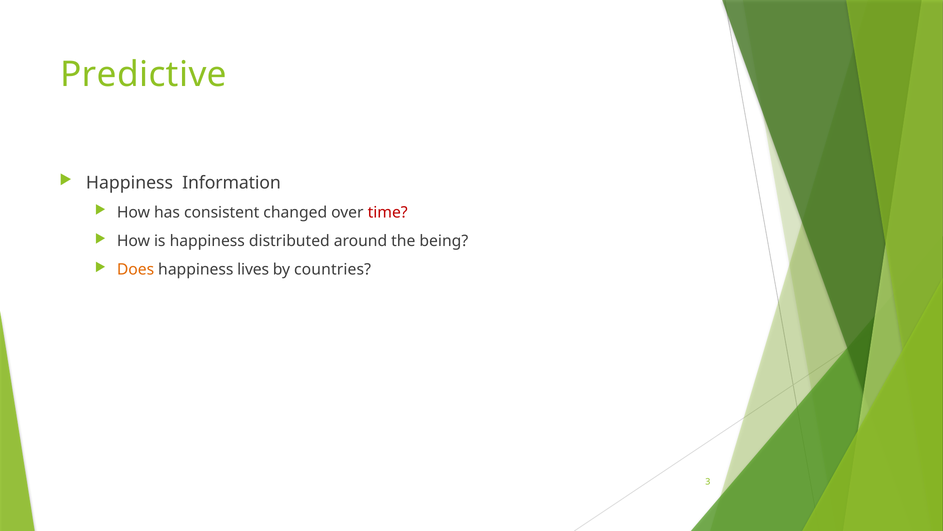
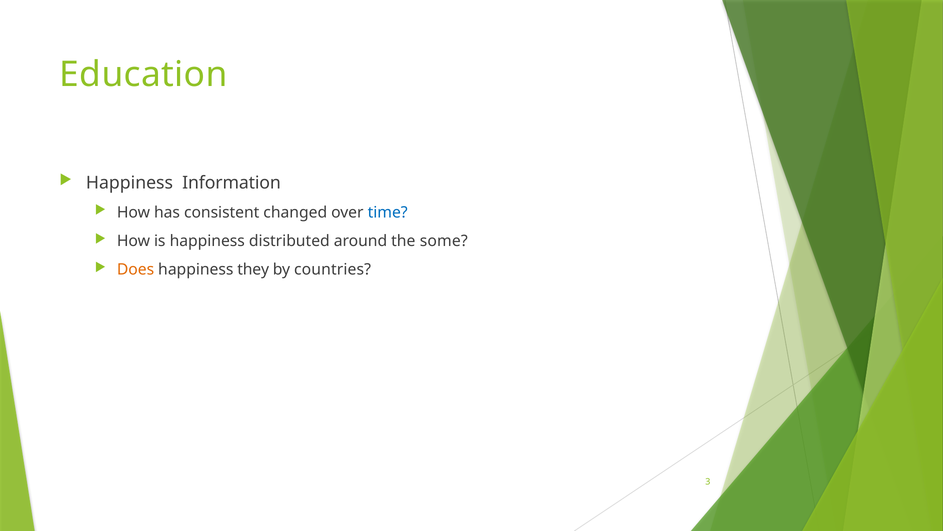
Predictive: Predictive -> Education
time colour: red -> blue
being: being -> some
lives: lives -> they
